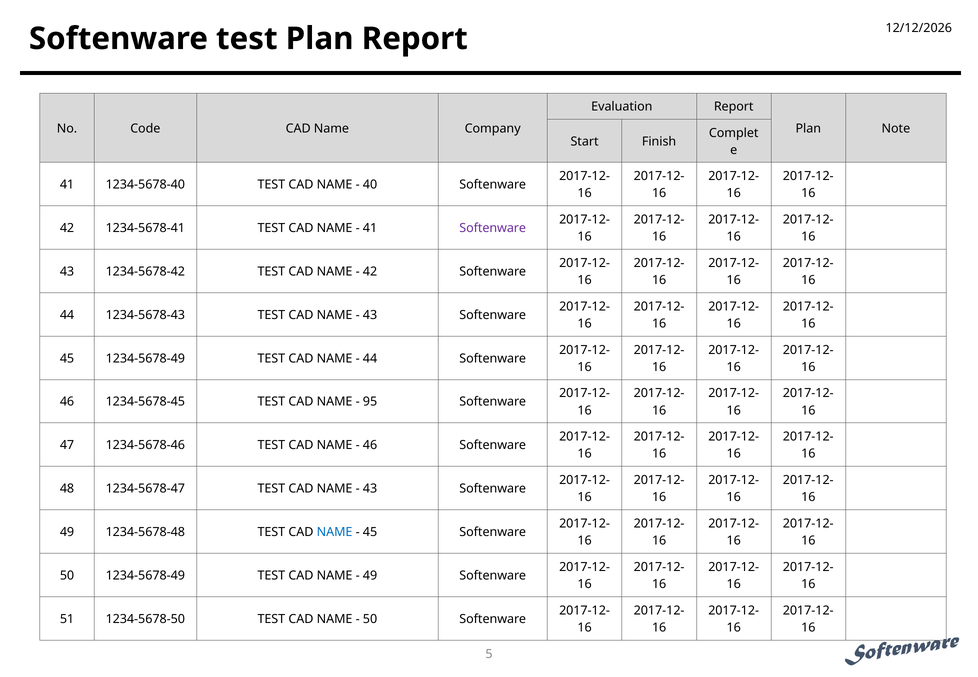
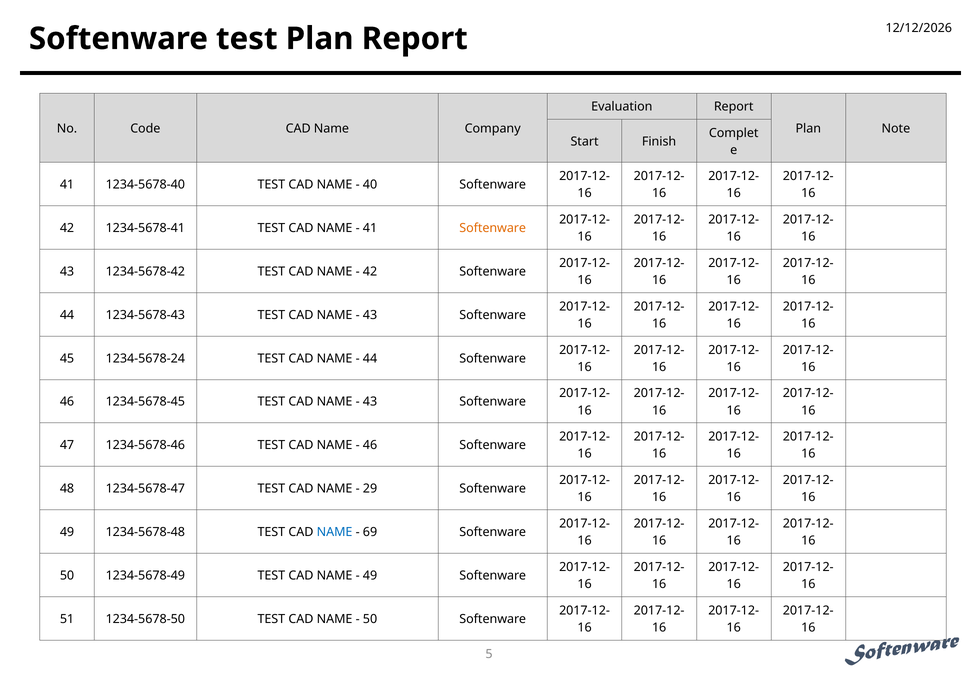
Softenware at (493, 228) colour: purple -> orange
45 1234-5678-49: 1234-5678-49 -> 1234-5678-24
95 at (370, 402): 95 -> 43
43 at (370, 489): 43 -> 29
45 at (370, 532): 45 -> 69
